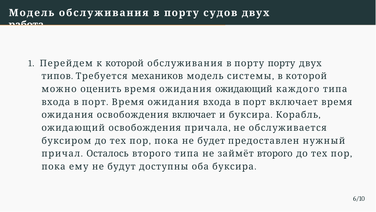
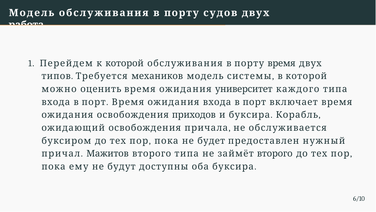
порту порту: порту -> время
ожидания ожидающий: ожидающий -> университет
освобождения включает: включает -> приходов
Осталось: Осталось -> Мажитов
